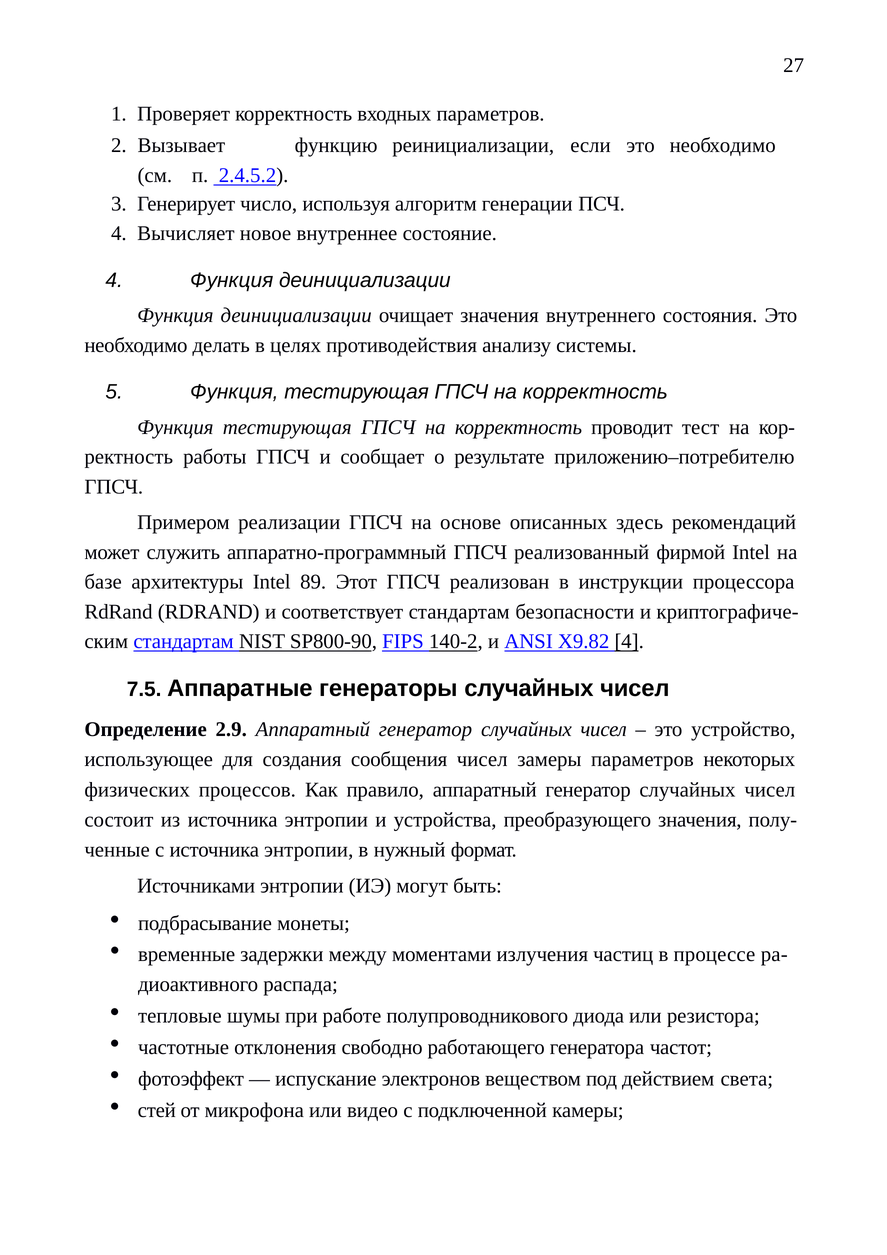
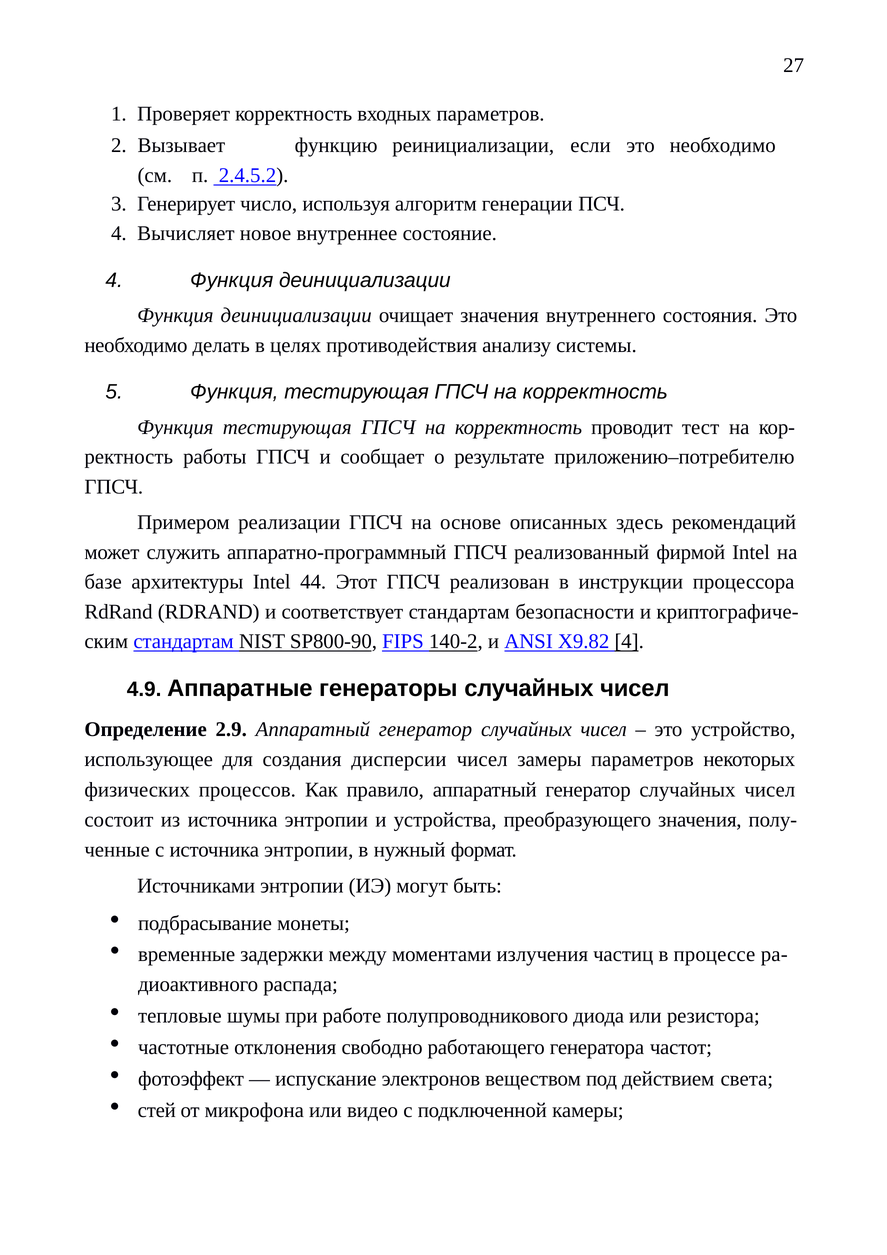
89: 89 -> 44
7.5: 7.5 -> 4.9
сообщения: сообщения -> дисперсии
